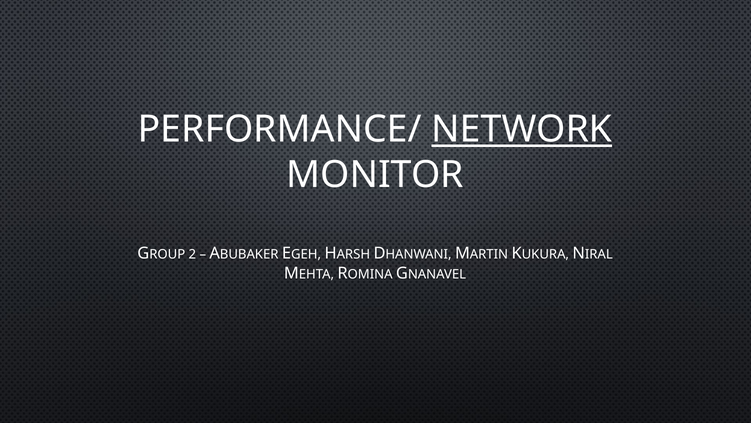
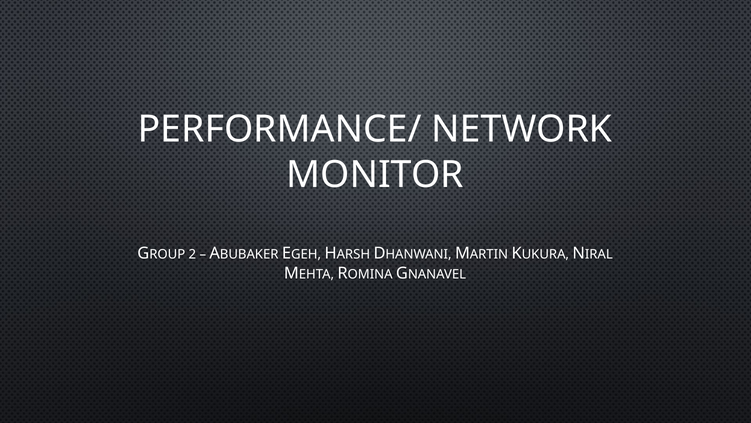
NETWORK underline: present -> none
